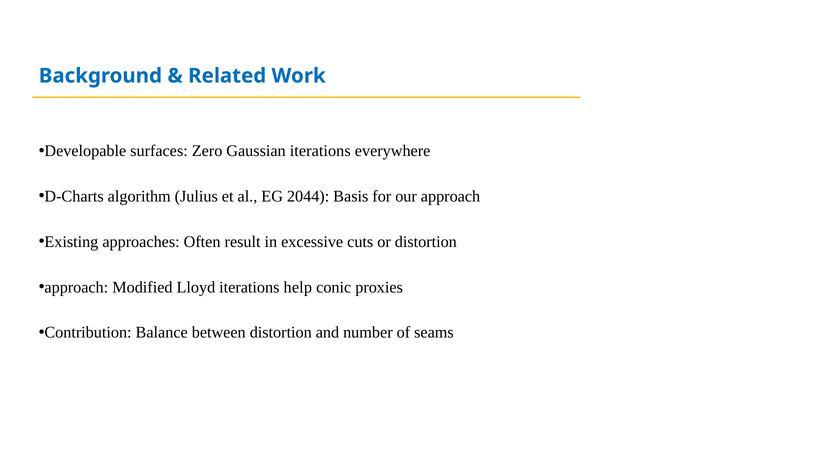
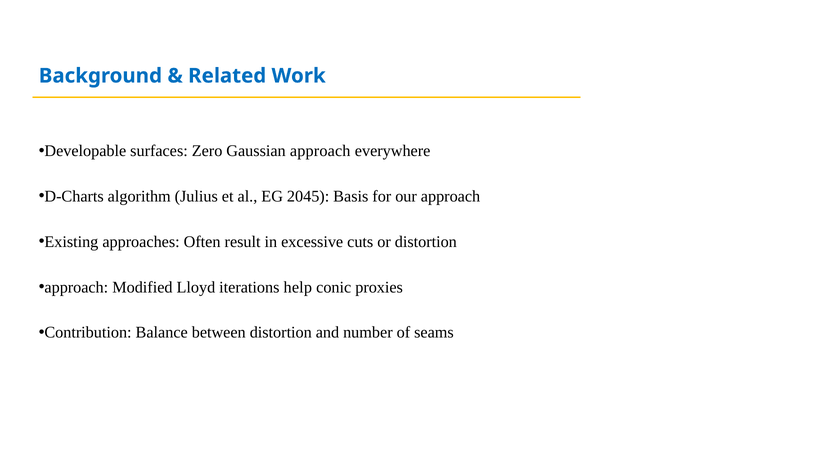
Gaussian iterations: iterations -> approach
2044: 2044 -> 2045
